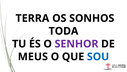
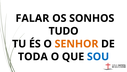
TERRA: TERRA -> FALAR
TODA: TODA -> TUDO
SENHOR colour: purple -> orange
MEUS: MEUS -> TODA
